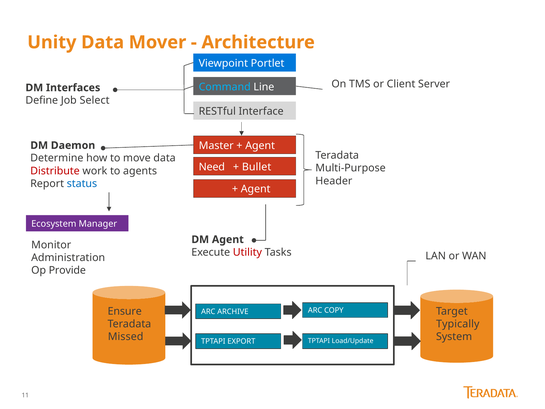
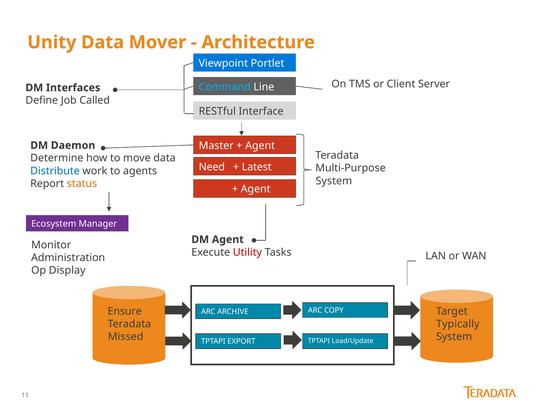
Select: Select -> Called
Bullet: Bullet -> Latest
Distribute colour: red -> blue
Header at (334, 181): Header -> System
status colour: blue -> orange
Provide: Provide -> Display
